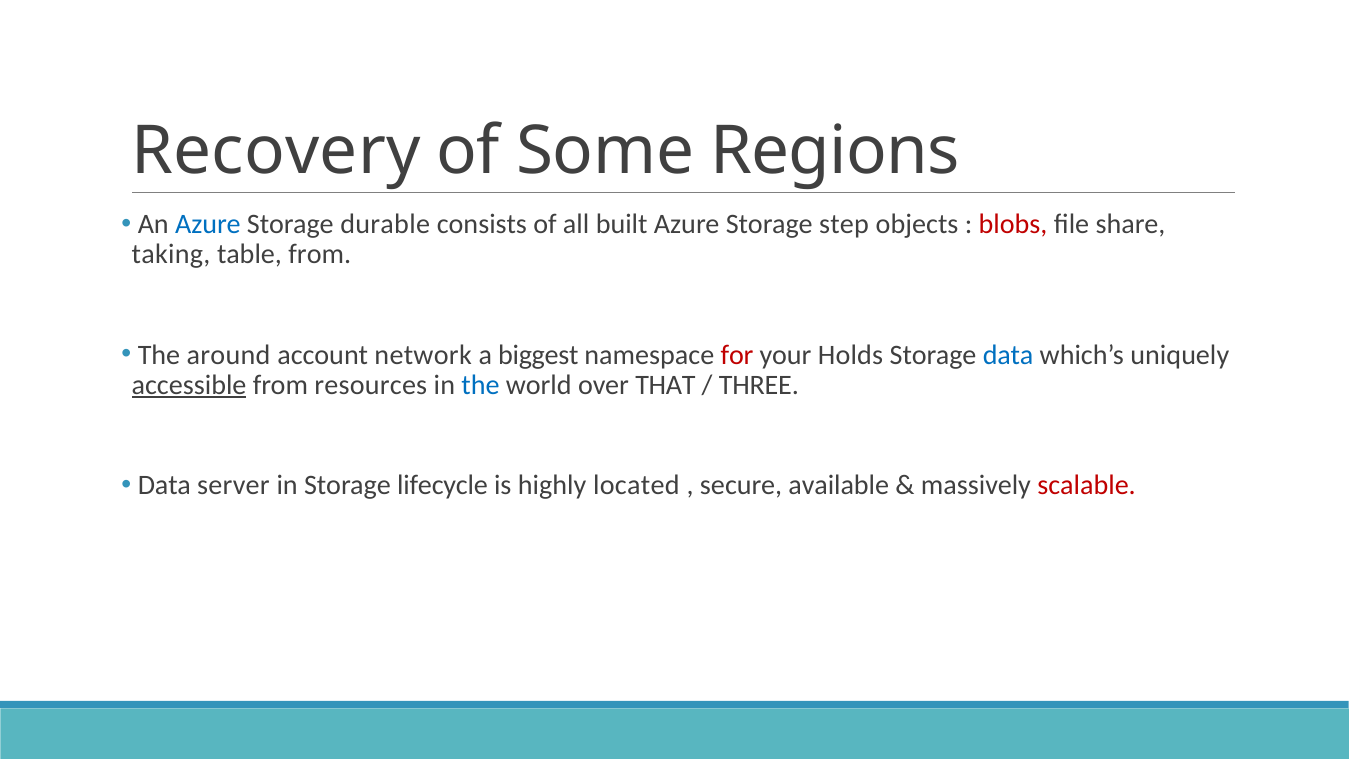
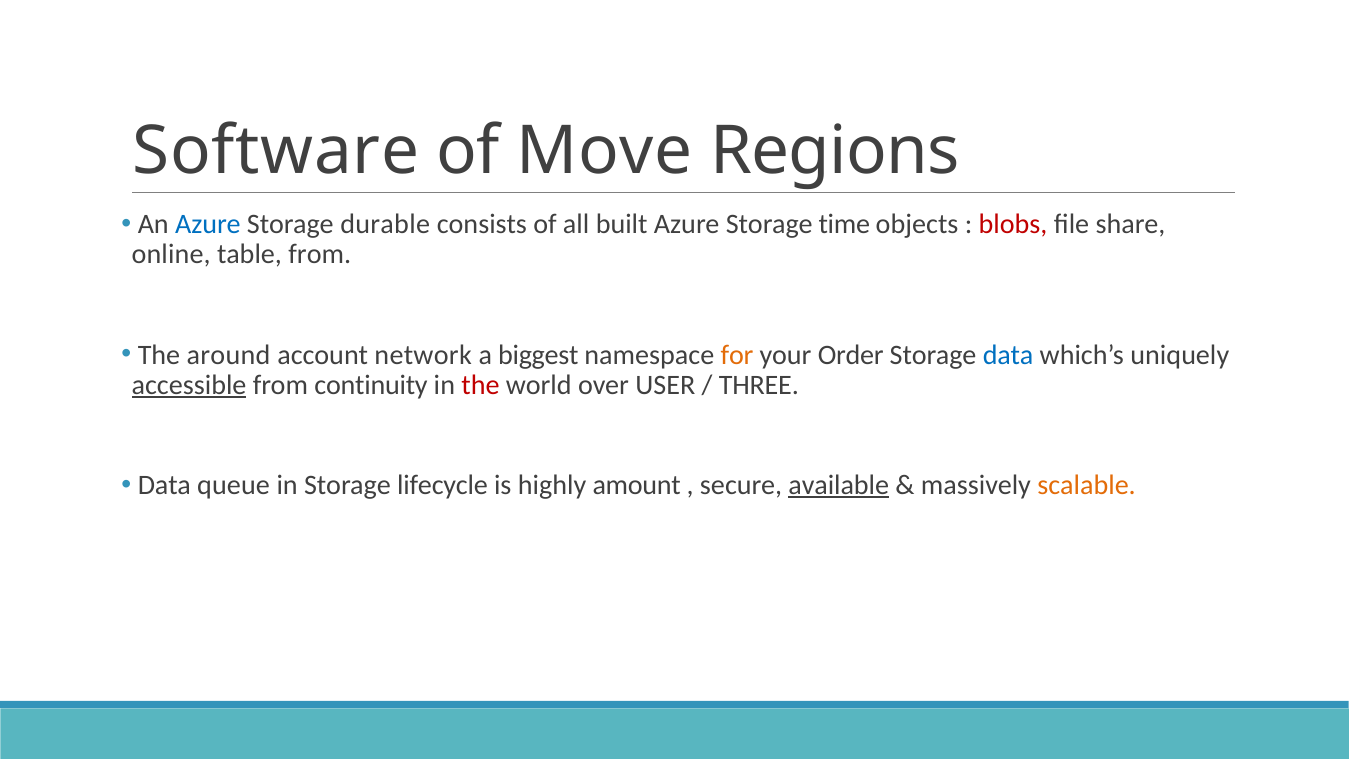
Recovery: Recovery -> Software
Some: Some -> Move
step: step -> time
taking: taking -> online
for colour: red -> orange
Holds: Holds -> Order
resources: resources -> continuity
the at (480, 385) colour: blue -> red
THAT: THAT -> USER
server: server -> queue
located: located -> amount
available underline: none -> present
scalable colour: red -> orange
